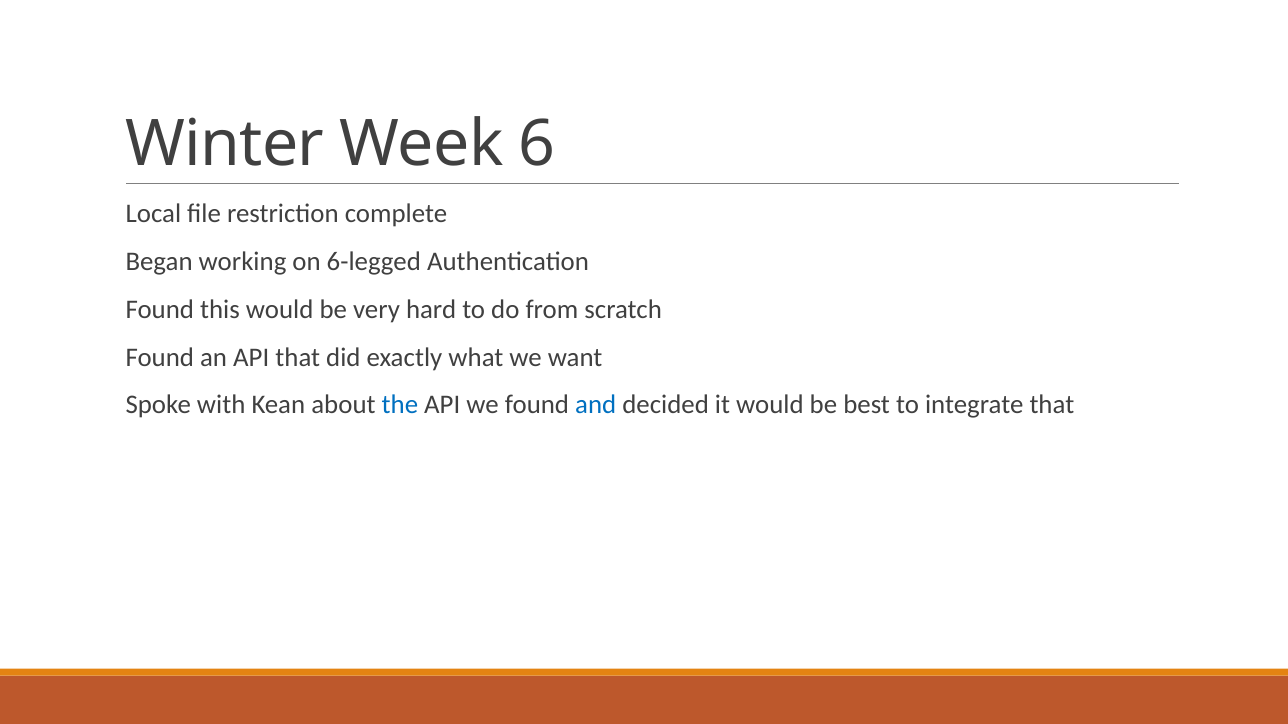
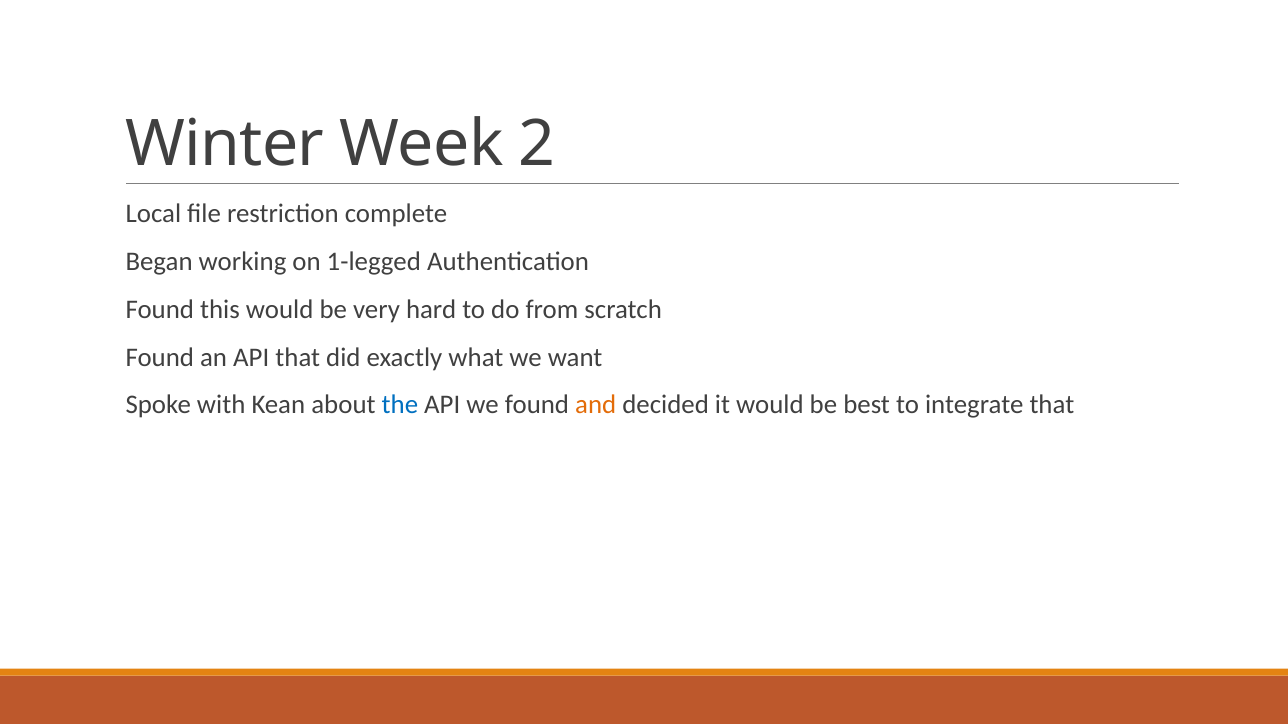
6: 6 -> 2
6-legged: 6-legged -> 1-legged
and colour: blue -> orange
